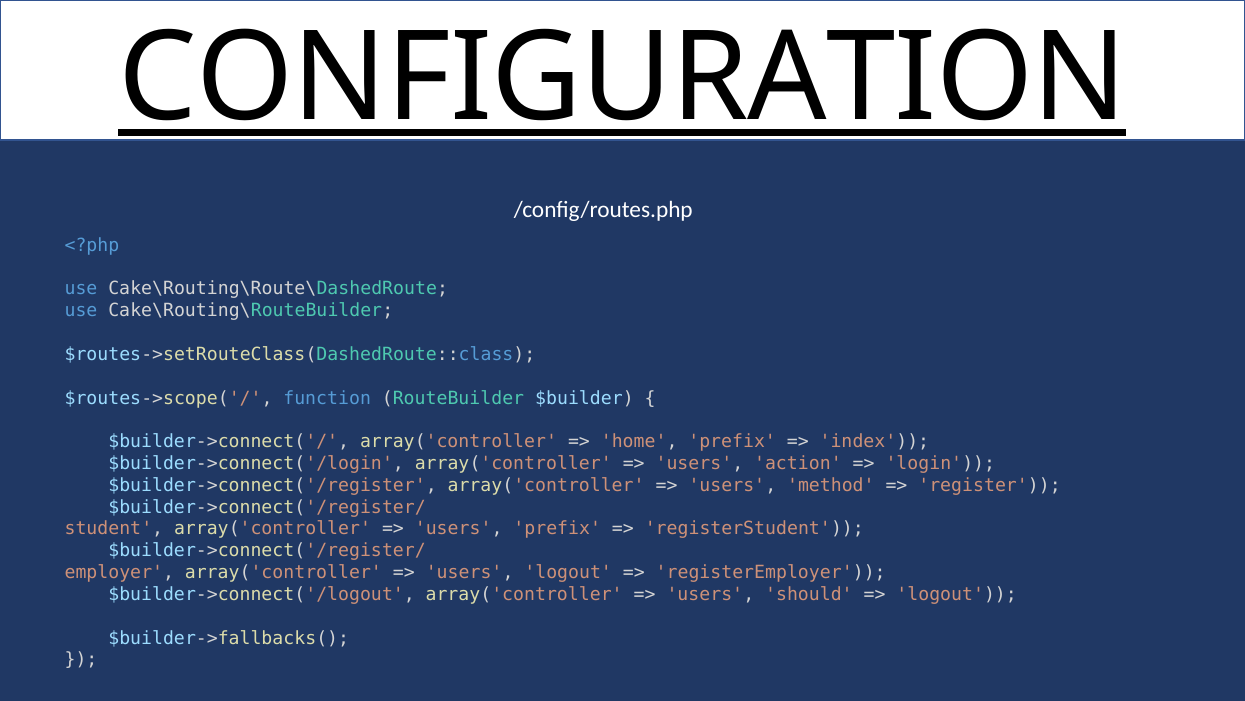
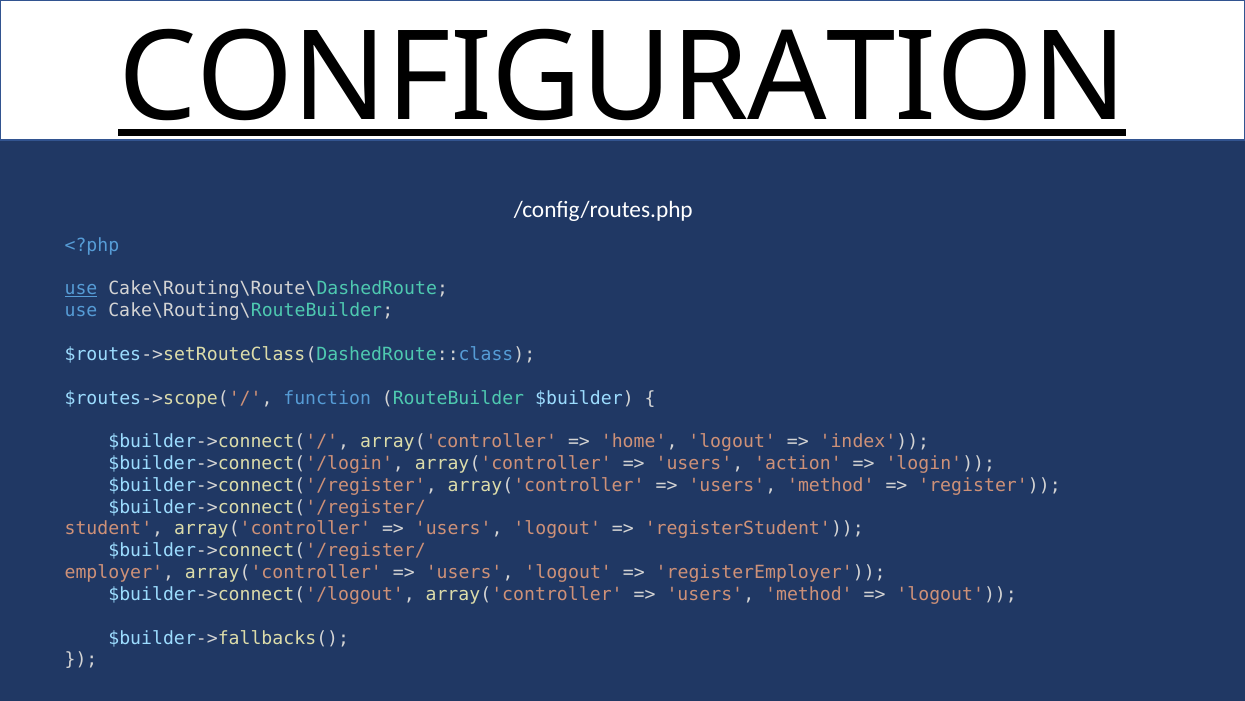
use at (81, 289) underline: none -> present
home prefix: prefix -> logout
prefix at (557, 528): prefix -> logout
should at (809, 594): should -> method
